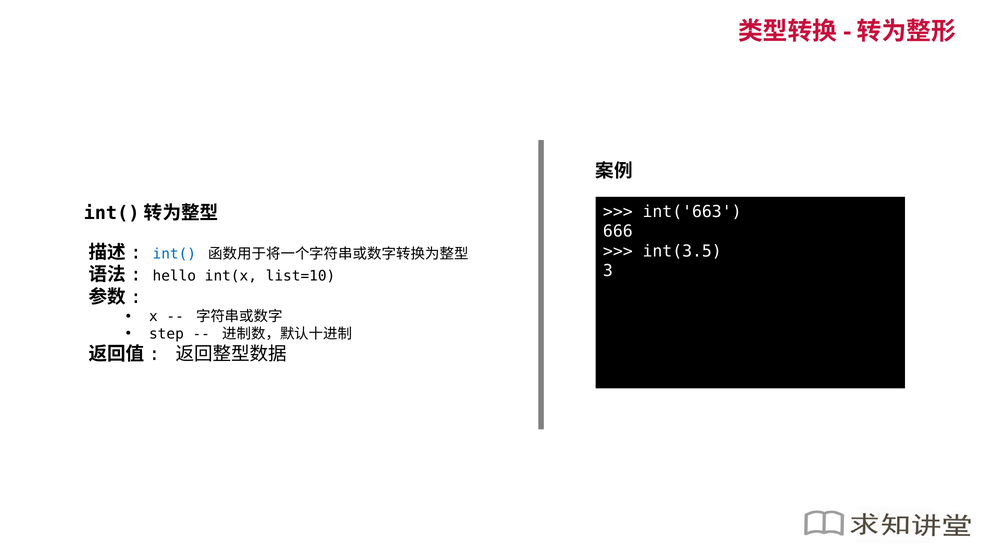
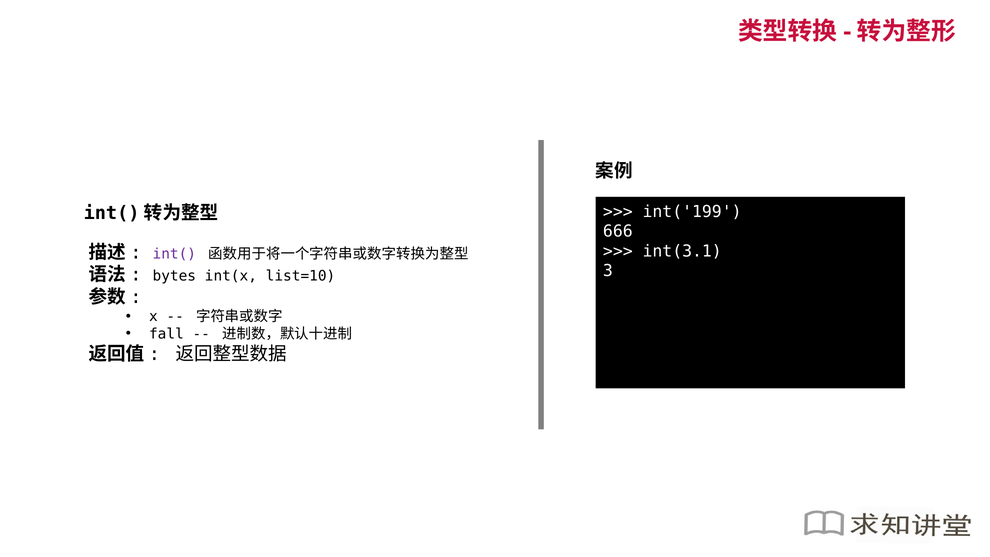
int('663: int('663 -> int('199
int(3.5: int(3.5 -> int(3.1
int( colour: blue -> purple
hello: hello -> bytes
step: step -> fall
